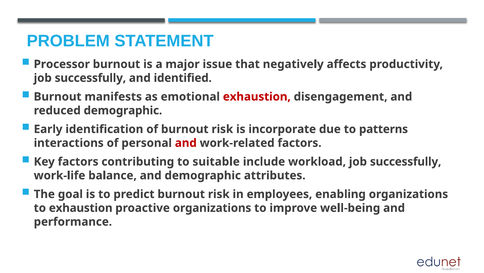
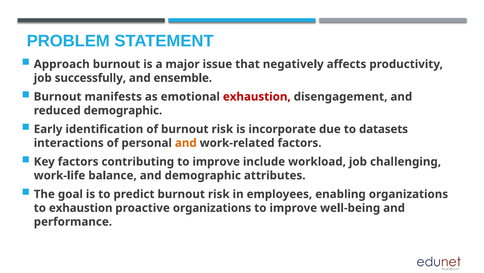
Processor: Processor -> Approach
identified: identified -> ensemble
patterns: patterns -> datasets
and at (186, 143) colour: red -> orange
contributing to suitable: suitable -> improve
workload job successfully: successfully -> challenging
